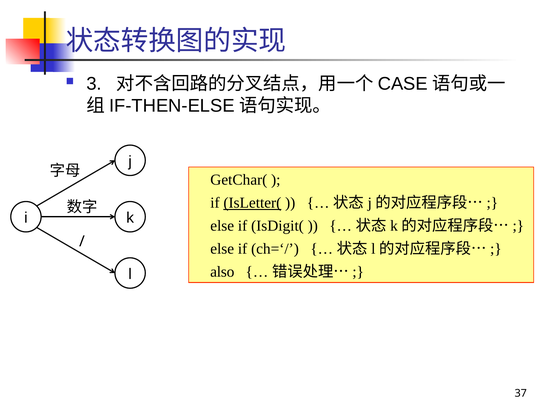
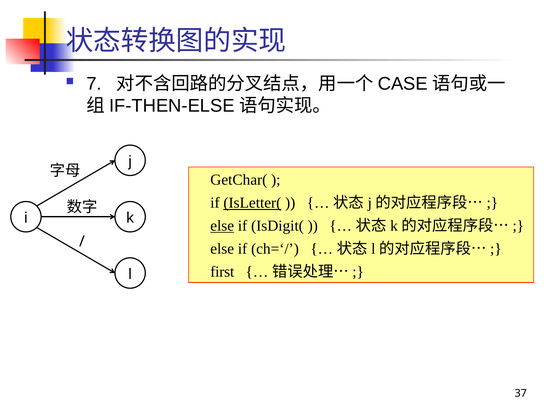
3: 3 -> 7
else at (222, 226) underline: none -> present
also: also -> first
